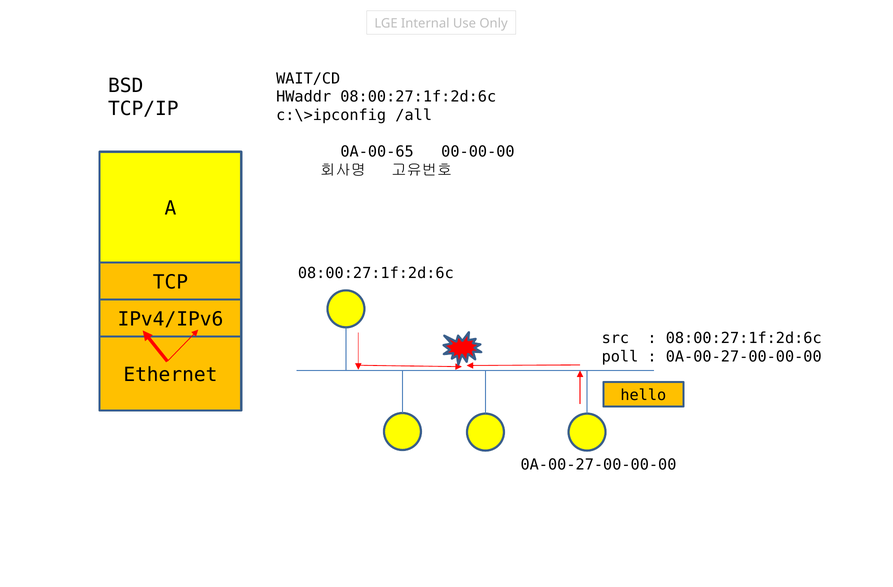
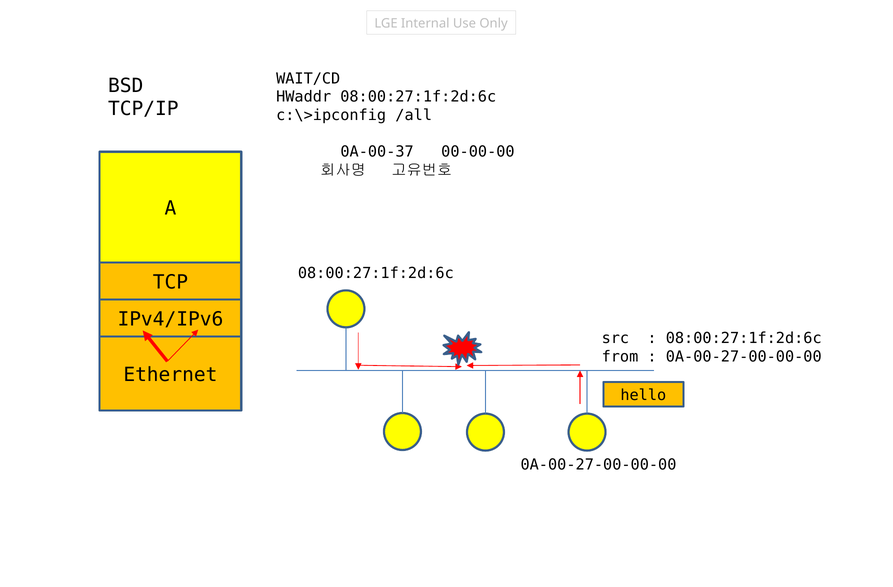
0A-00-65: 0A-00-65 -> 0A-00-37
poll: poll -> from
